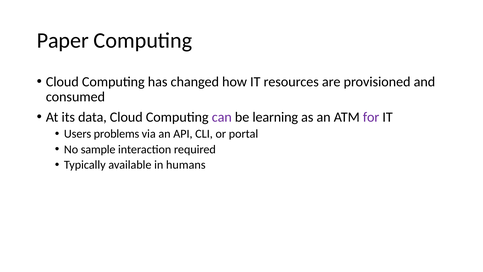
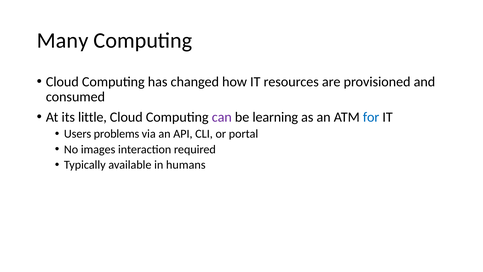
Paper: Paper -> Many
data: data -> little
for colour: purple -> blue
sample: sample -> images
